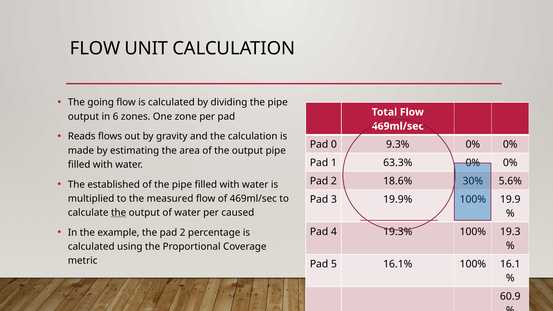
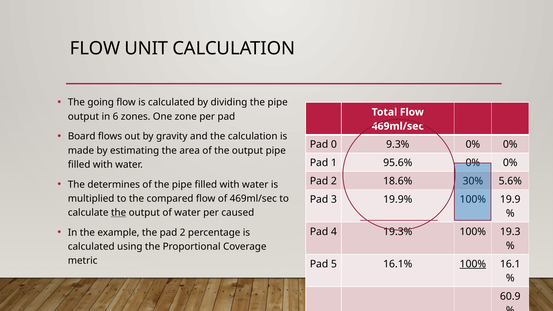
Reads: Reads -> Board
63.3%: 63.3% -> 95.6%
established: established -> determines
measured: measured -> compared
100% at (473, 264) underline: none -> present
